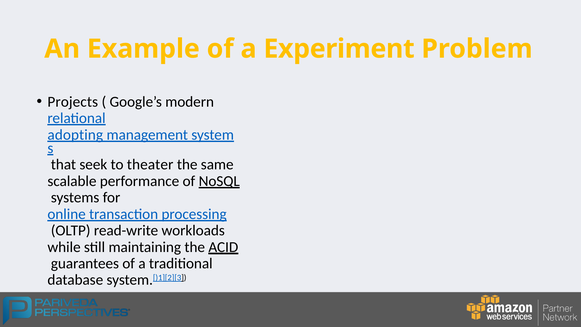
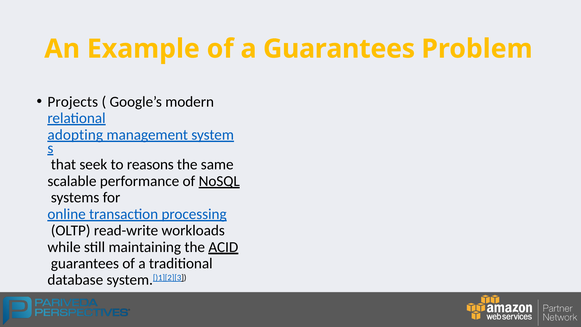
a Experiment: Experiment -> Guarantees
theater: theater -> reasons
